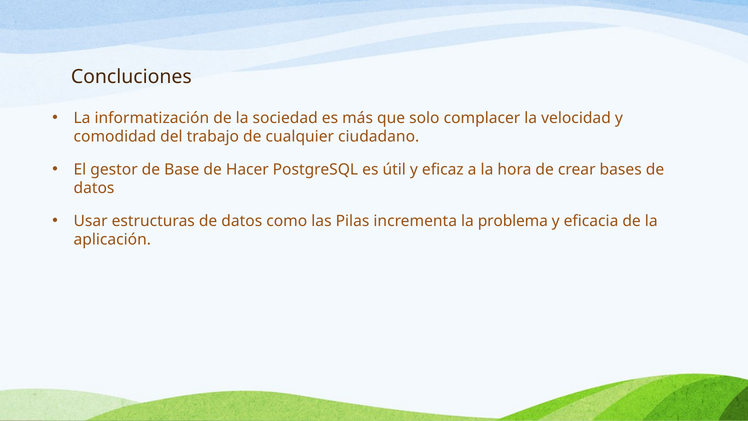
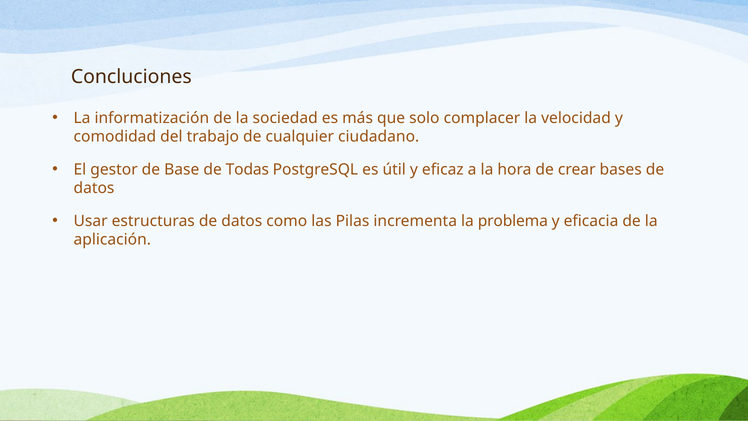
Hacer: Hacer -> Todas
